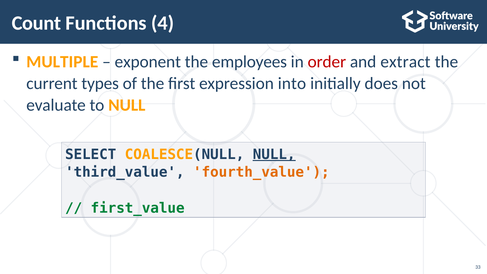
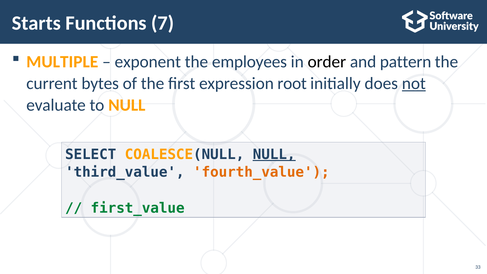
Count: Count -> Starts
4: 4 -> 7
order colour: red -> black
extract: extract -> pattern
types: types -> bytes
into: into -> root
not underline: none -> present
